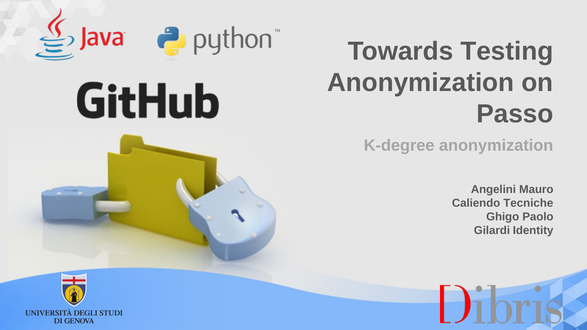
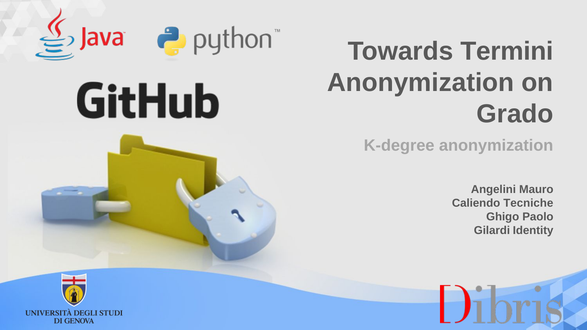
Testing: Testing -> Termini
Passo: Passo -> Grado
